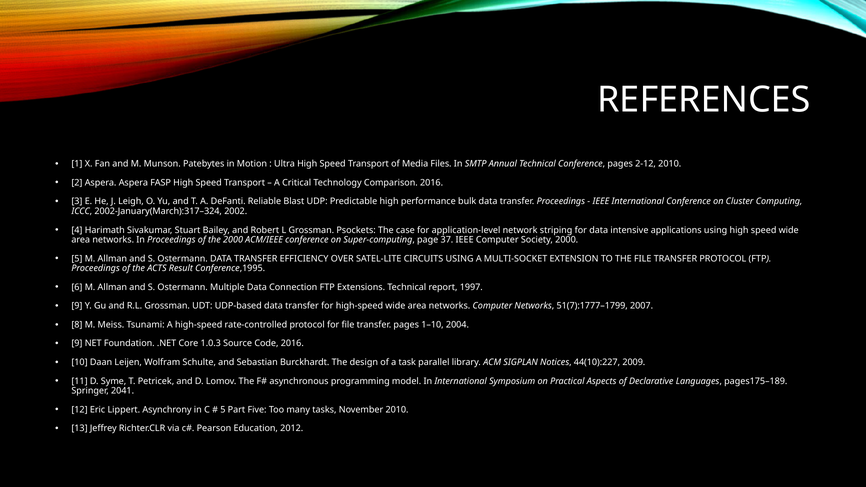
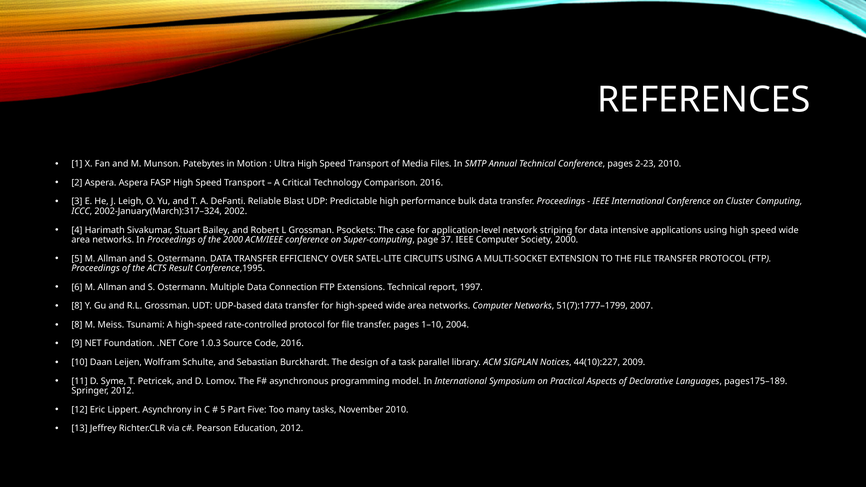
2-12: 2-12 -> 2-23
9 at (77, 306): 9 -> 8
Springer 2041: 2041 -> 2012
